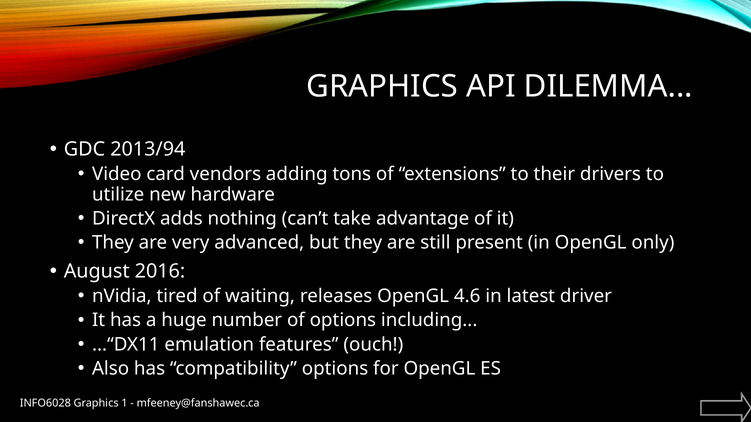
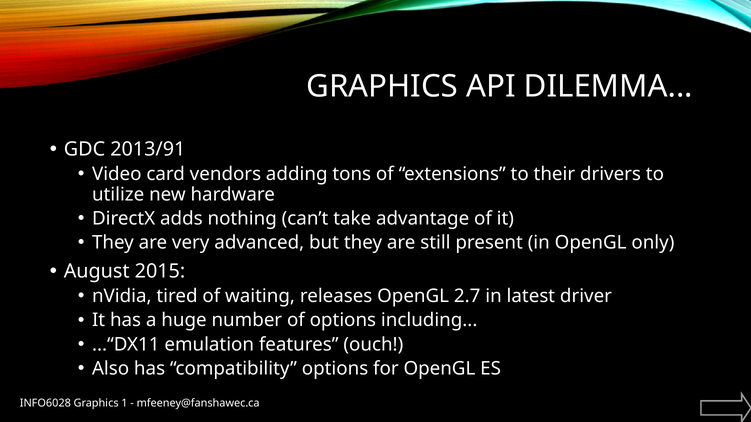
2013/94: 2013/94 -> 2013/91
2016: 2016 -> 2015
4.6: 4.6 -> 2.7
